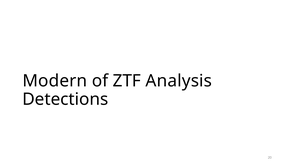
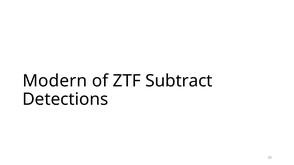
Analysis: Analysis -> Subtract
